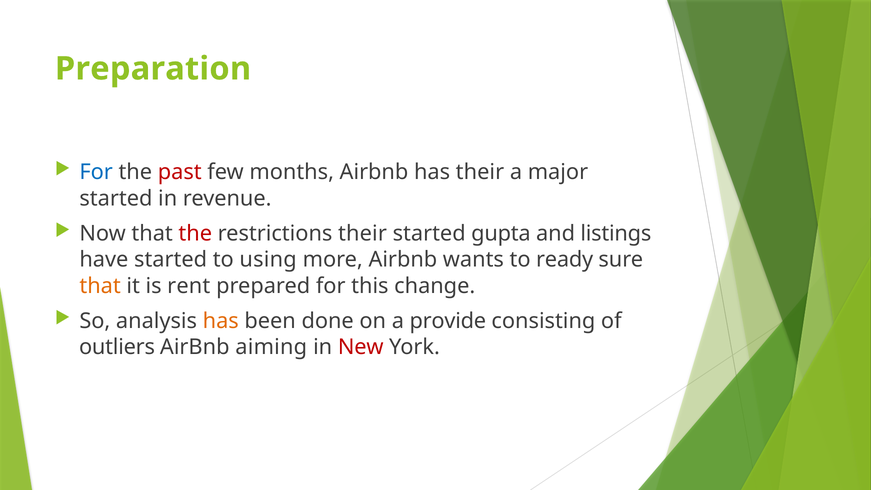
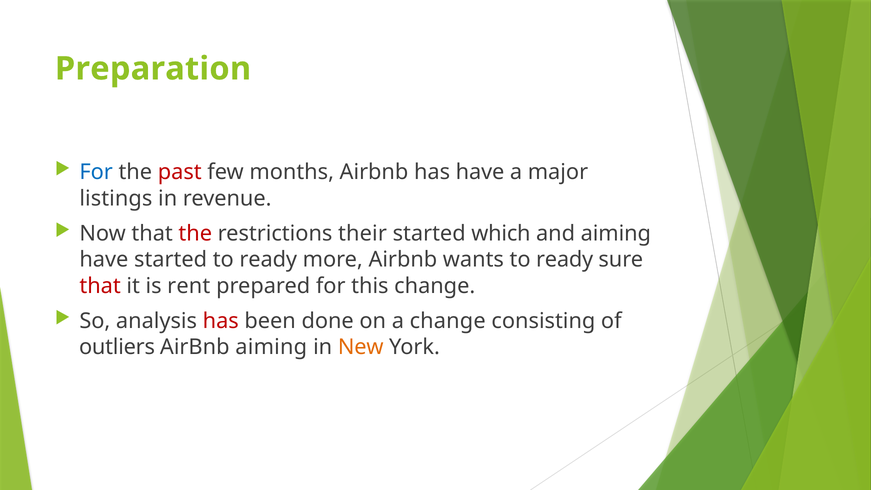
has their: their -> have
started at (116, 198): started -> listings
gupta: gupta -> which
and listings: listings -> aiming
started to using: using -> ready
that at (100, 286) colour: orange -> red
has at (221, 321) colour: orange -> red
a provide: provide -> change
New colour: red -> orange
